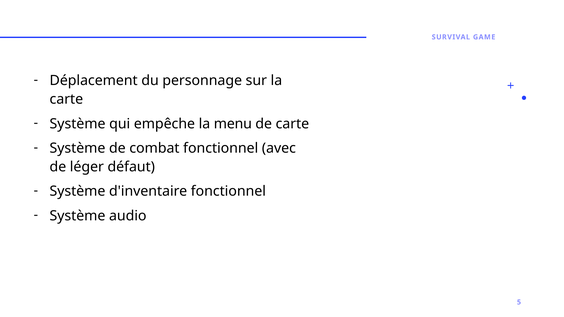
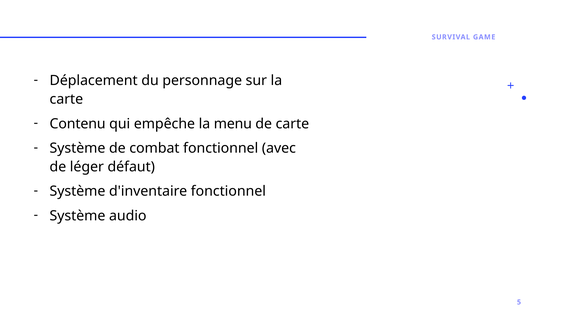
Système at (78, 124): Système -> Contenu
